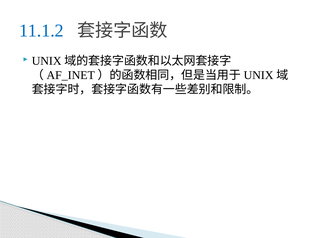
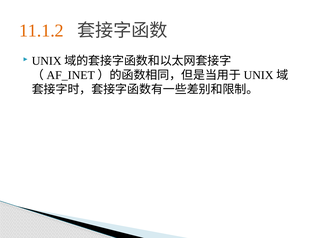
11.1.2 colour: blue -> orange
